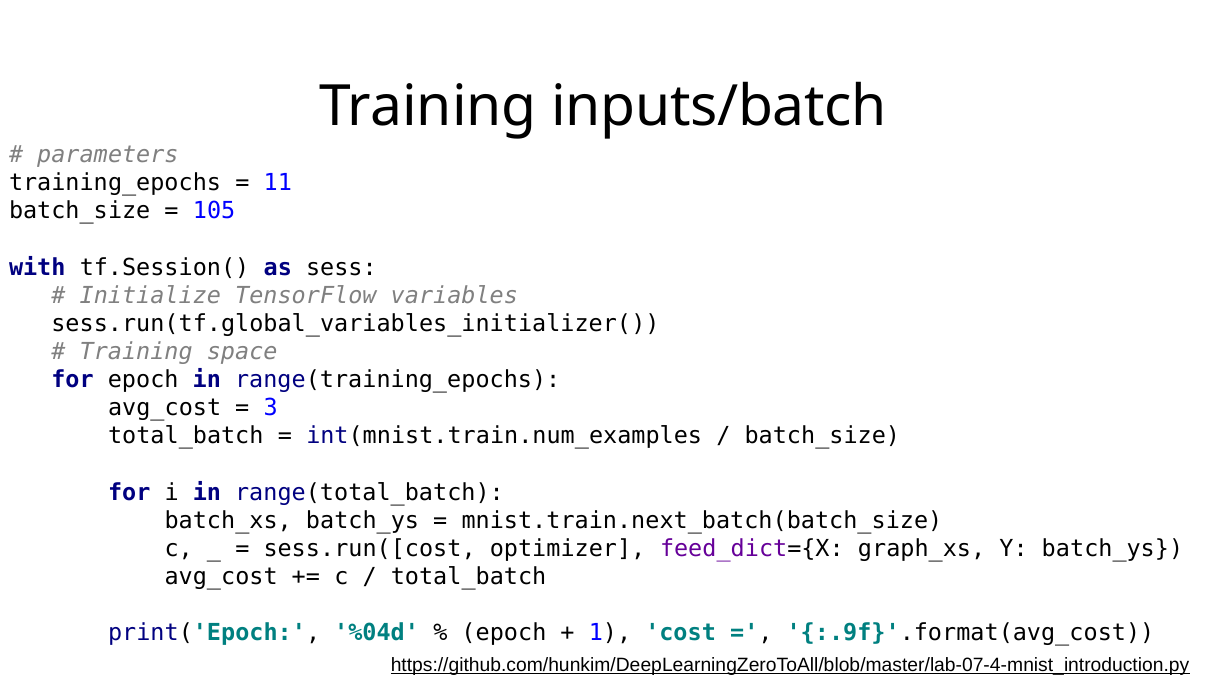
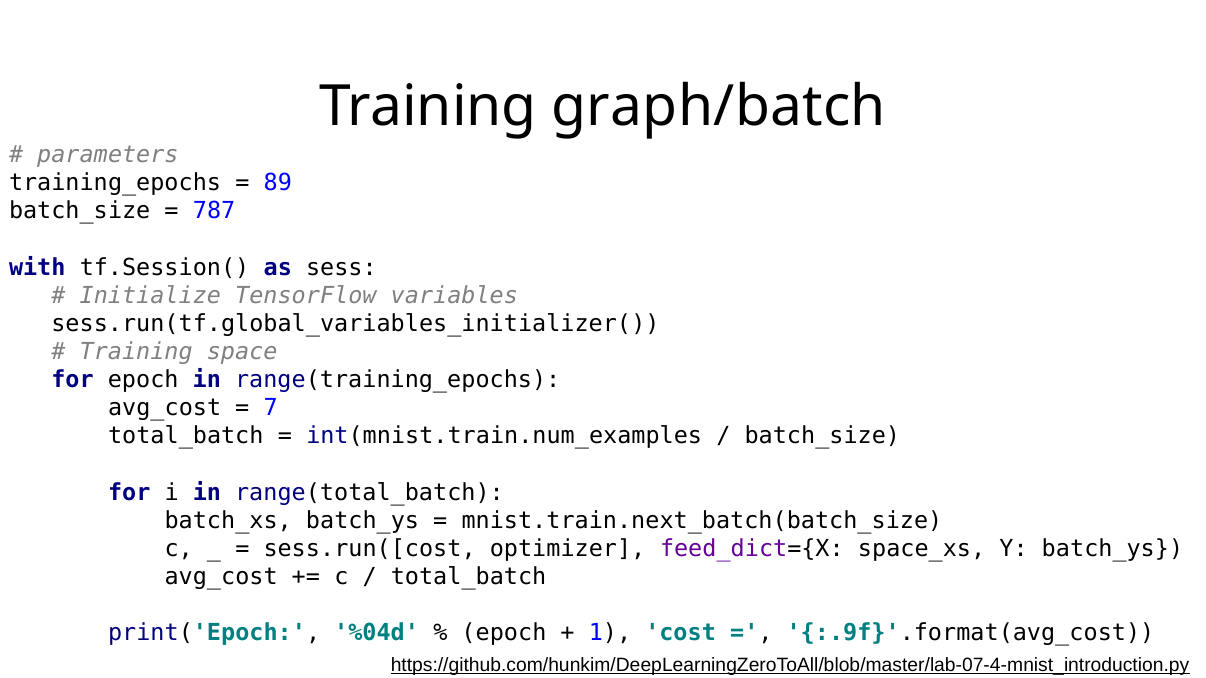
inputs/batch: inputs/batch -> graph/batch
11: 11 -> 89
105: 105 -> 787
3: 3 -> 7
graph_xs: graph_xs -> space_xs
